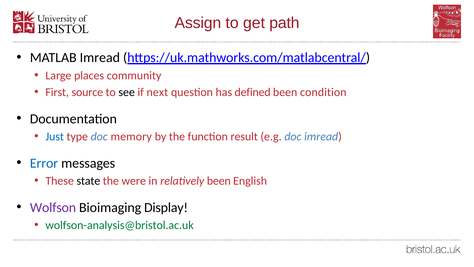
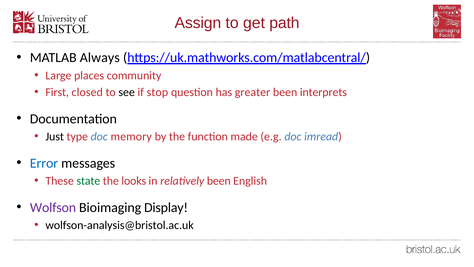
MATLAB Imread: Imread -> Always
source: source -> closed
next: next -> stop
defined: defined -> greater
condition: condition -> interprets
Just colour: blue -> black
result: result -> made
state colour: black -> green
were: were -> looks
wolfson-analysis@bristol.ac.uk colour: green -> black
